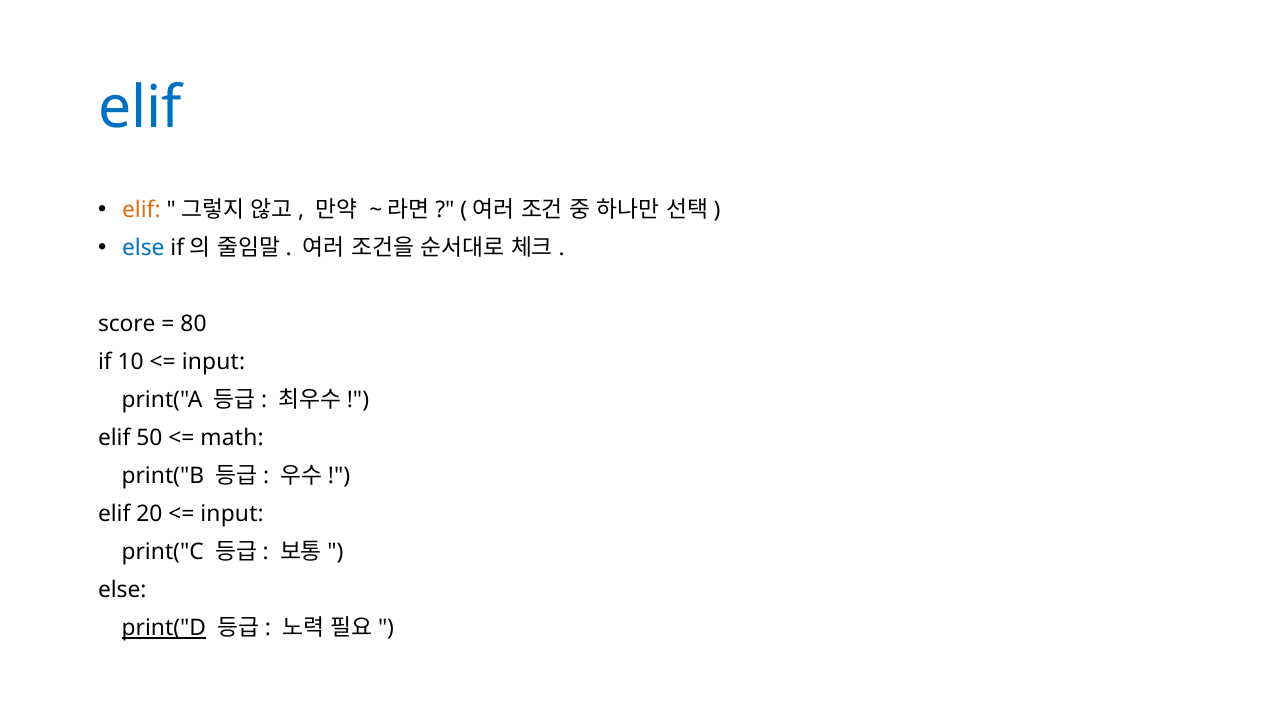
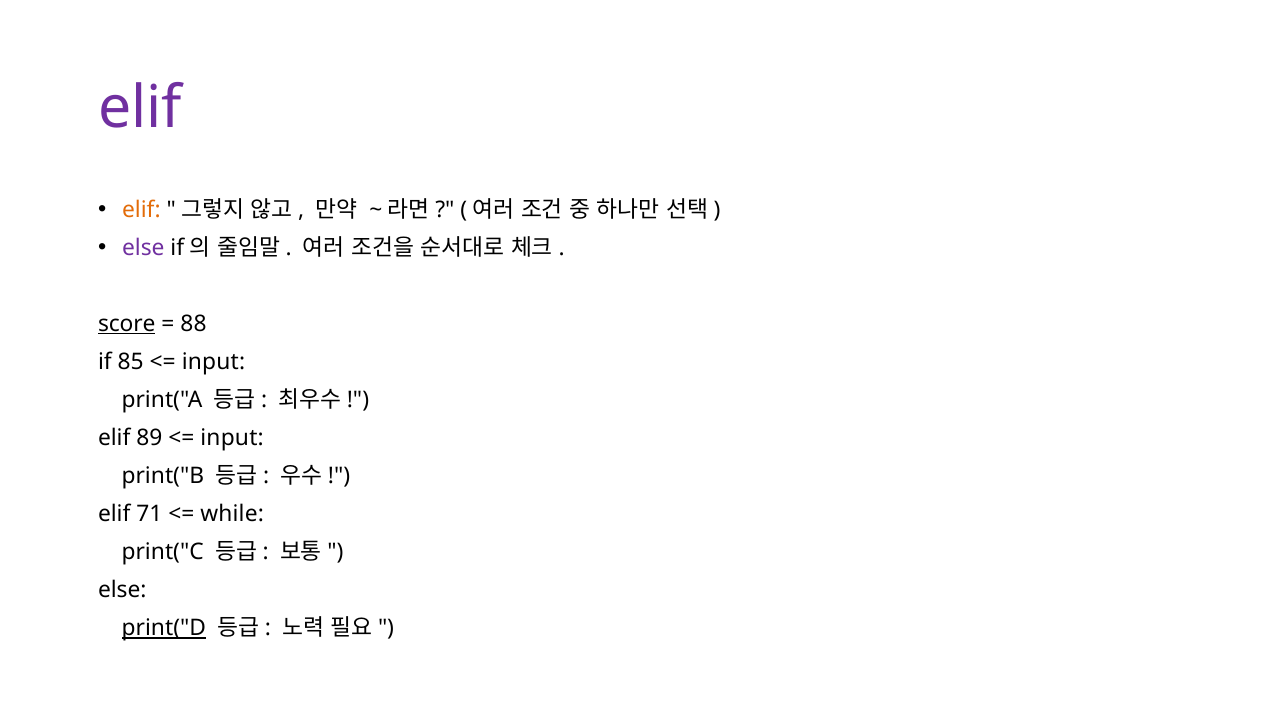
elif at (140, 108) colour: blue -> purple
else at (143, 248) colour: blue -> purple
score underline: none -> present
80: 80 -> 88
10: 10 -> 85
50: 50 -> 89
math at (232, 438): math -> input
20: 20 -> 71
input at (232, 514): input -> while
